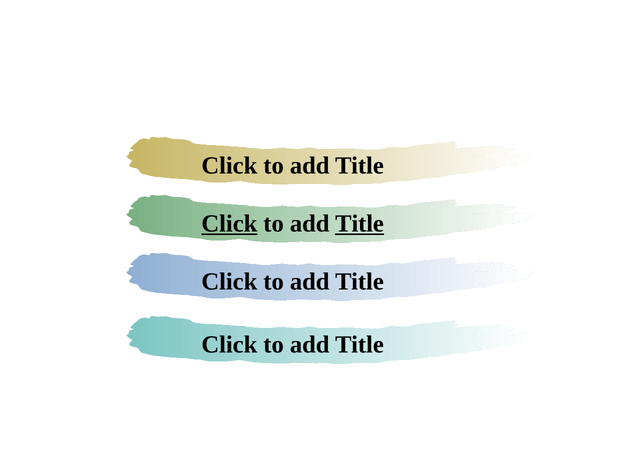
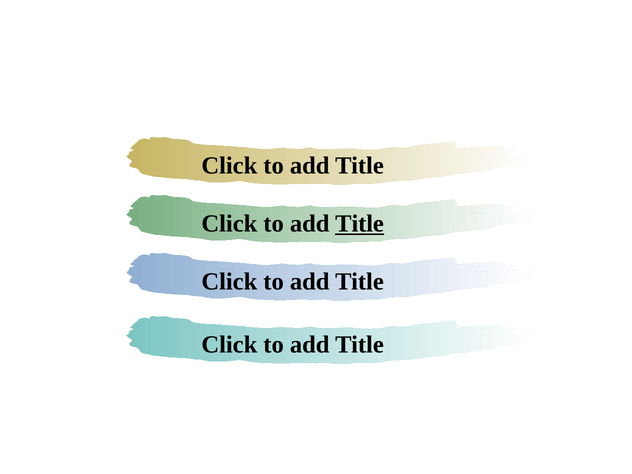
Click at (229, 224) underline: present -> none
